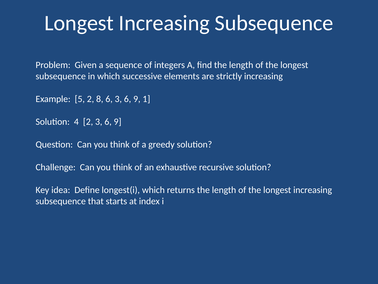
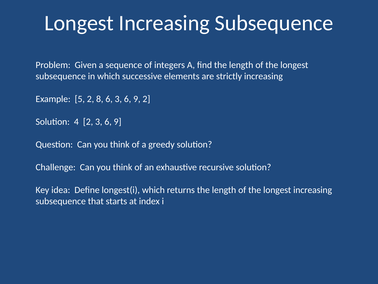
9 1: 1 -> 2
